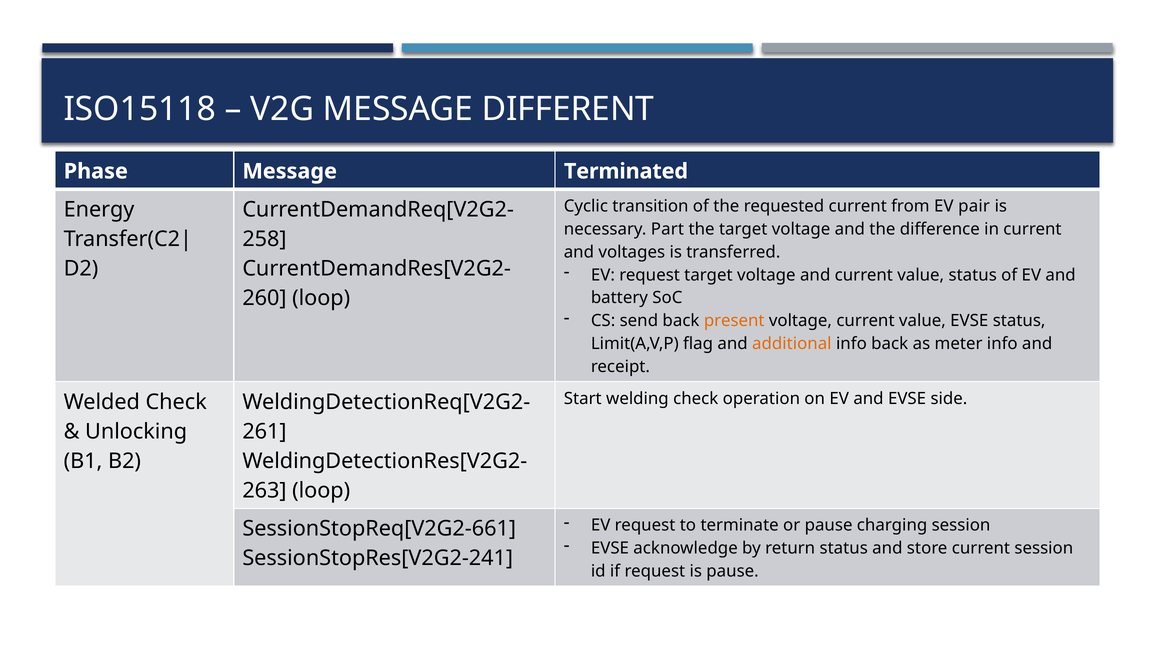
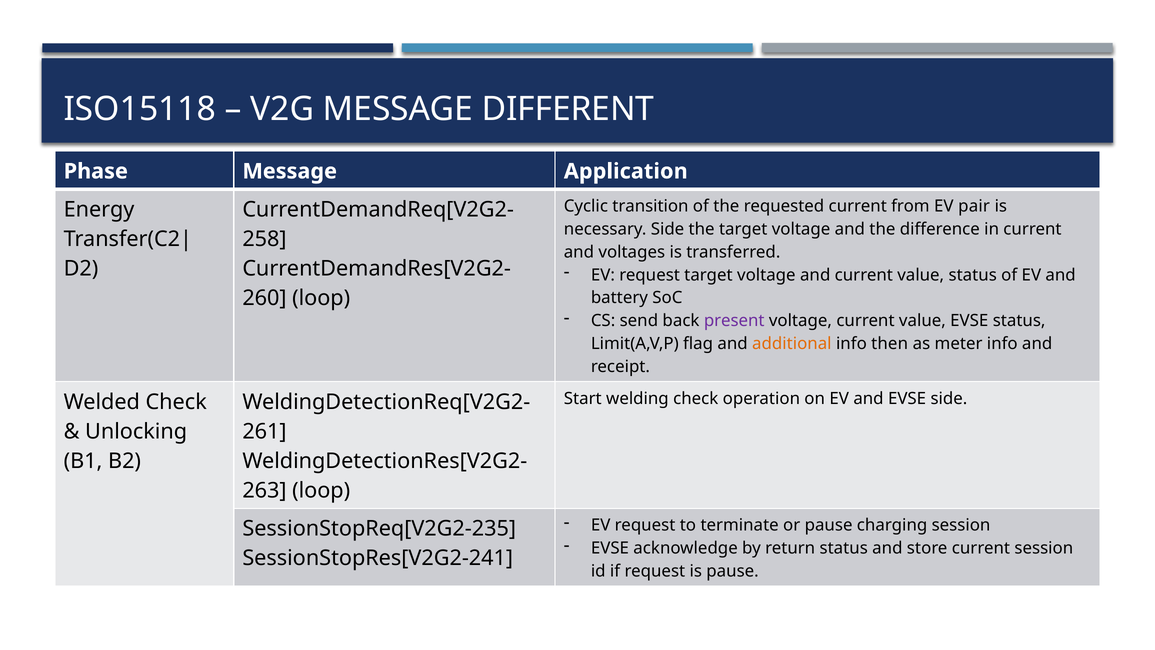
Terminated: Terminated -> Application
necessary Part: Part -> Side
present colour: orange -> purple
info back: back -> then
SessionStopReq[V2G2-661: SessionStopReq[V2G2-661 -> SessionStopReq[V2G2-235
